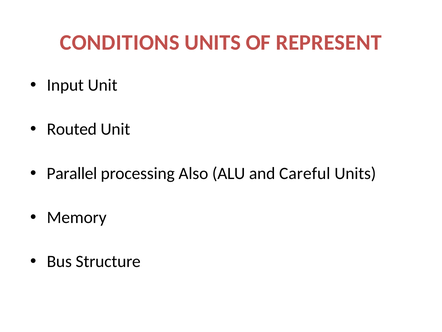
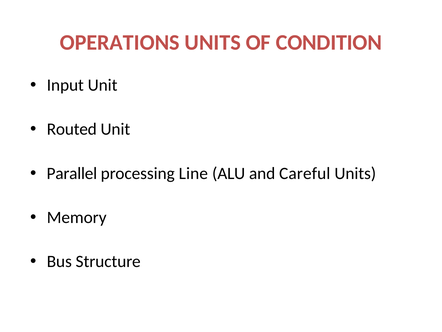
CONDITIONS: CONDITIONS -> OPERATIONS
REPRESENT: REPRESENT -> CONDITION
Also: Also -> Line
